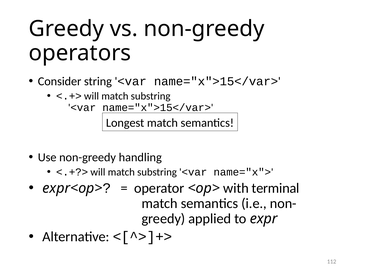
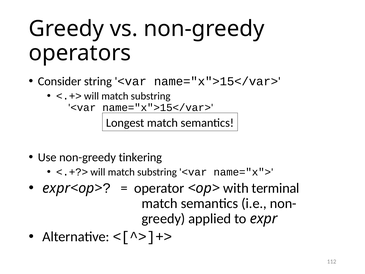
handling: handling -> tinkering
